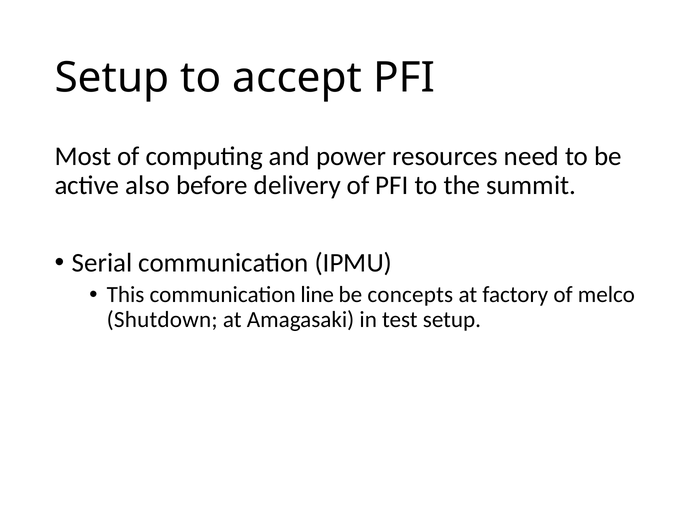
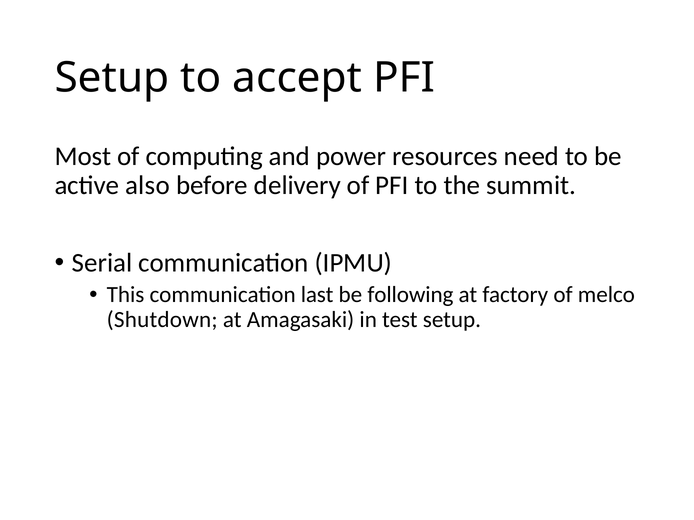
line: line -> last
concepts: concepts -> following
